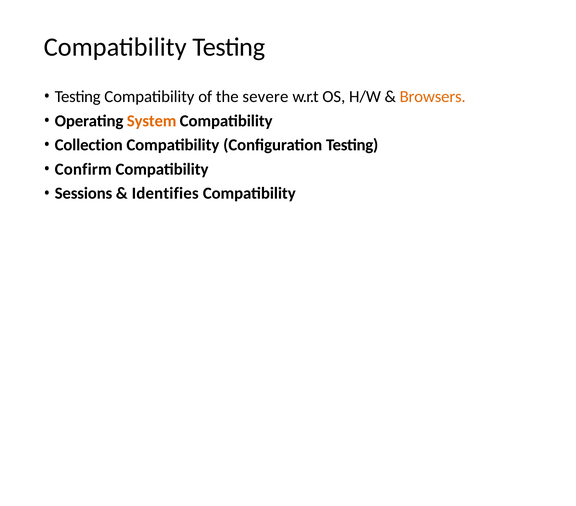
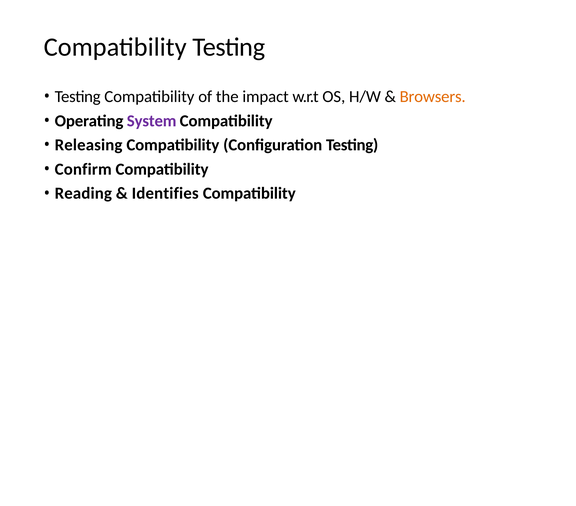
severe: severe -> impact
System colour: orange -> purple
Collection: Collection -> Releasing
Sessions: Sessions -> Reading
